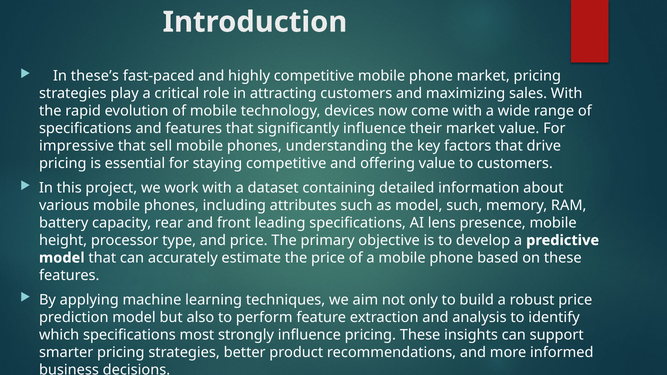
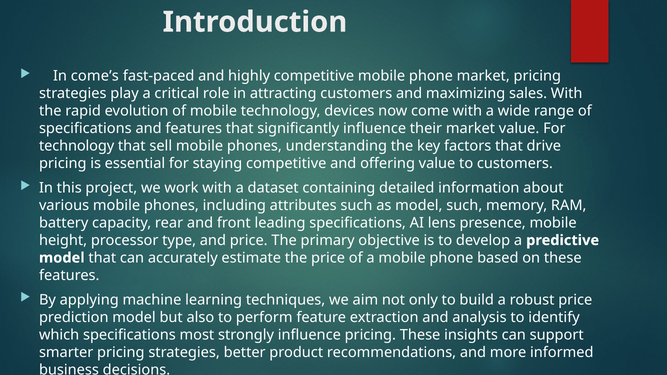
these’s: these’s -> come’s
impressive at (77, 146): impressive -> technology
